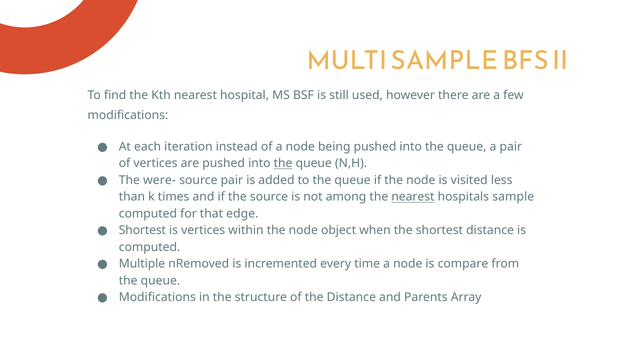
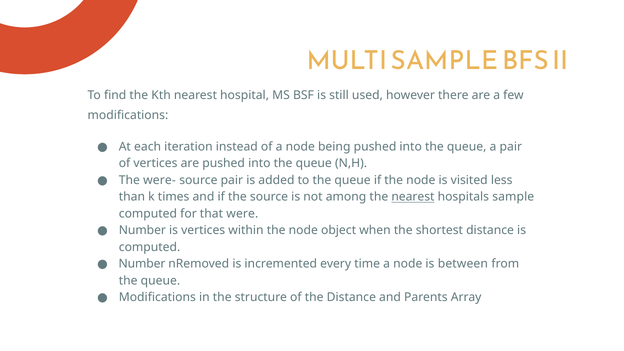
the at (283, 163) underline: present -> none
edge: edge -> were
Shortest at (142, 230): Shortest -> Number
Multiple at (142, 264): Multiple -> Number
compare: compare -> between
